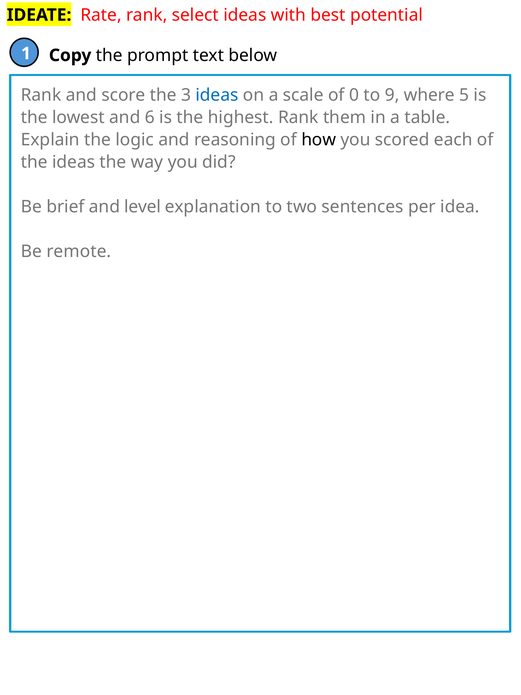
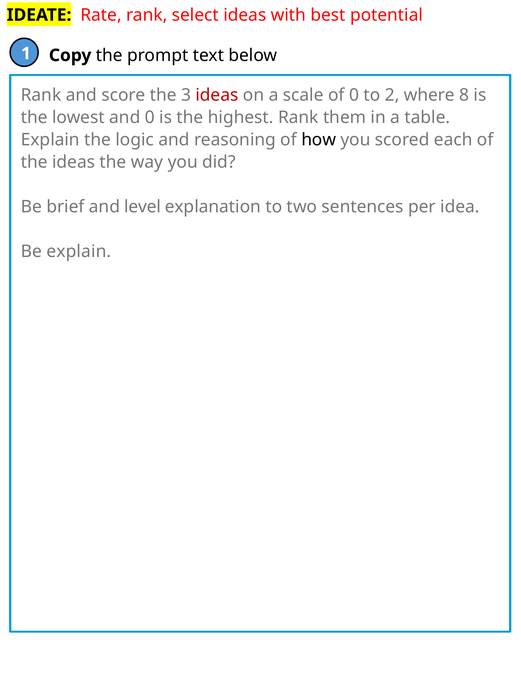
ideas at (217, 95) colour: blue -> red
to 9: 9 -> 2
5: 5 -> 8
and 6: 6 -> 0
Be remote: remote -> explain
